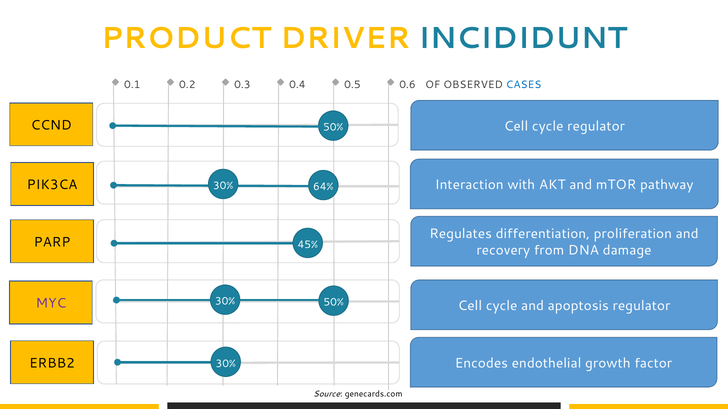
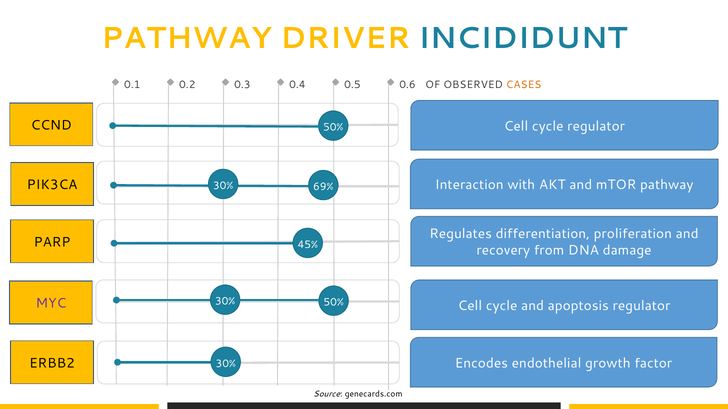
PRODUCT at (186, 38): PRODUCT -> PATHWAY
CASES colour: blue -> orange
64%: 64% -> 69%
